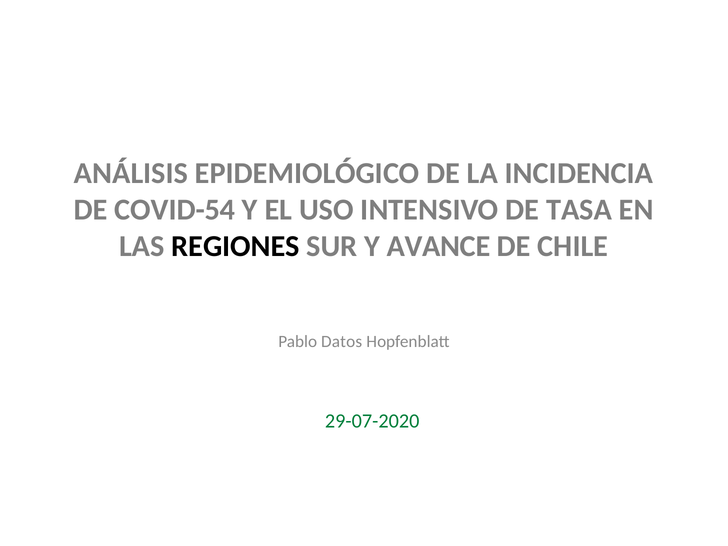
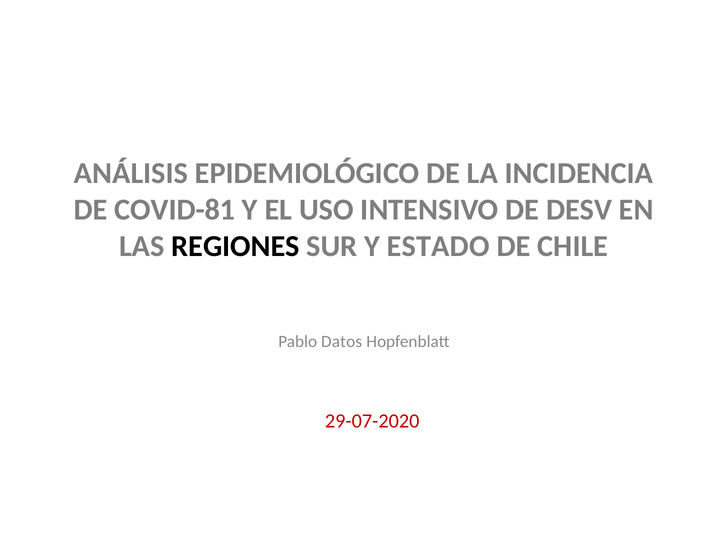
COVID-54: COVID-54 -> COVID-81
TASA: TASA -> DESV
AVANCE: AVANCE -> ESTADO
29-07-2020 colour: green -> red
